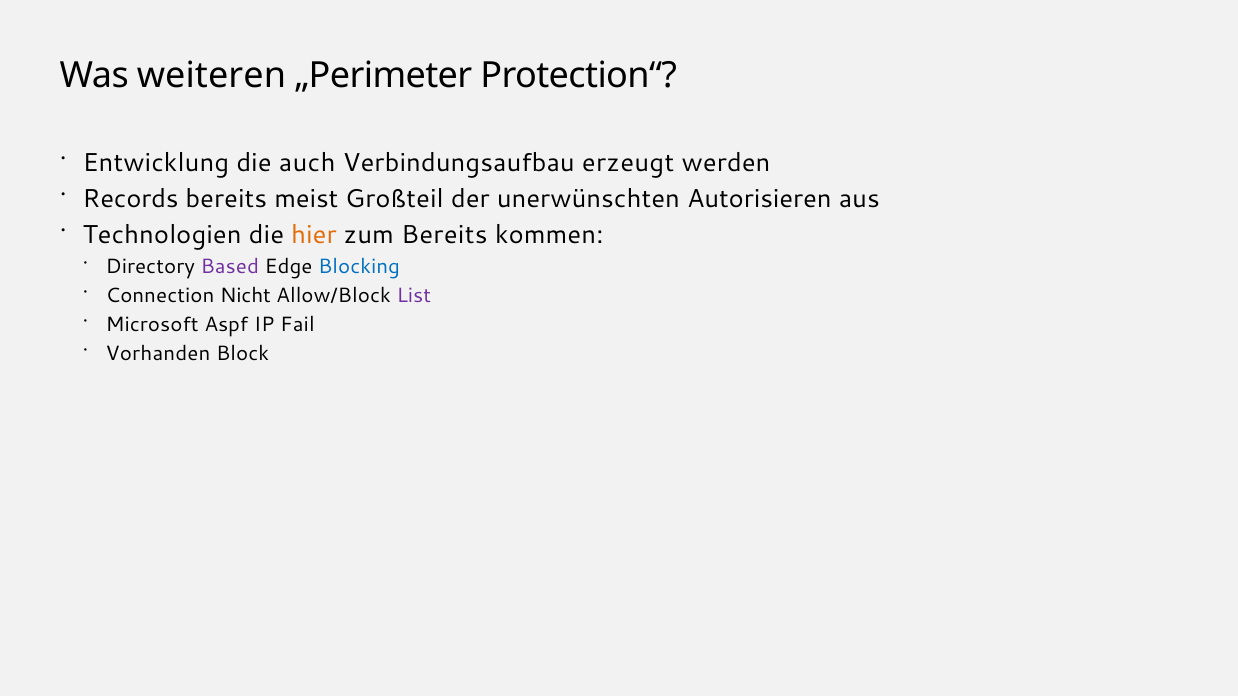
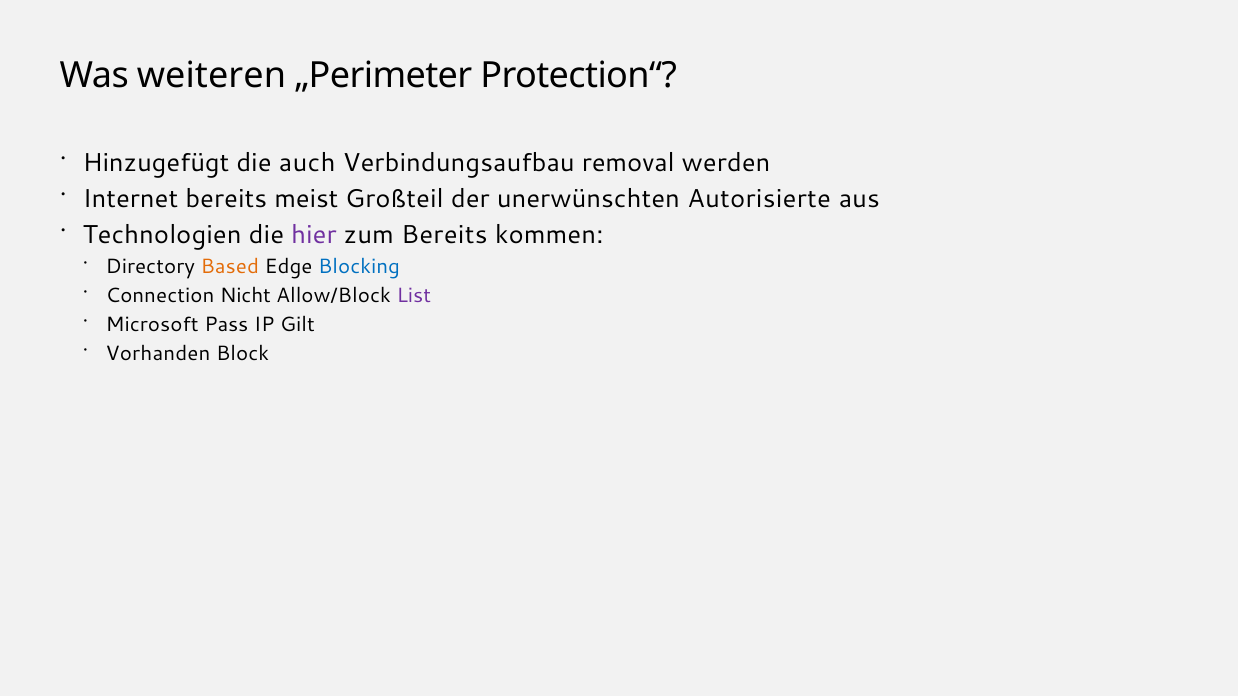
Entwicklung: Entwicklung -> Hinzugefügt
erzeugt: erzeugt -> removal
Records: Records -> Internet
Autorisieren: Autorisieren -> Autorisierte
hier colour: orange -> purple
Based colour: purple -> orange
Aspf: Aspf -> Pass
Fail: Fail -> Gilt
